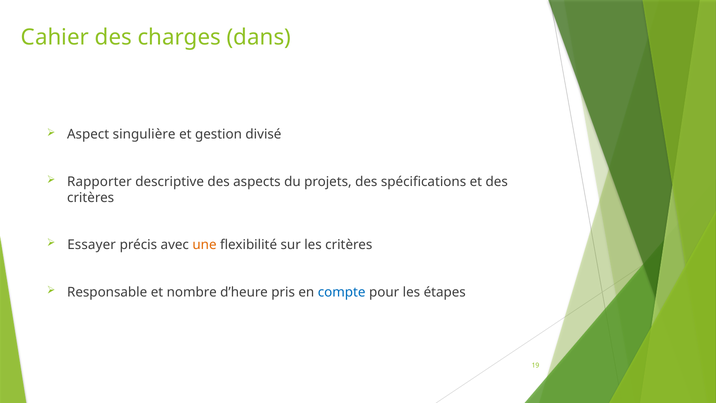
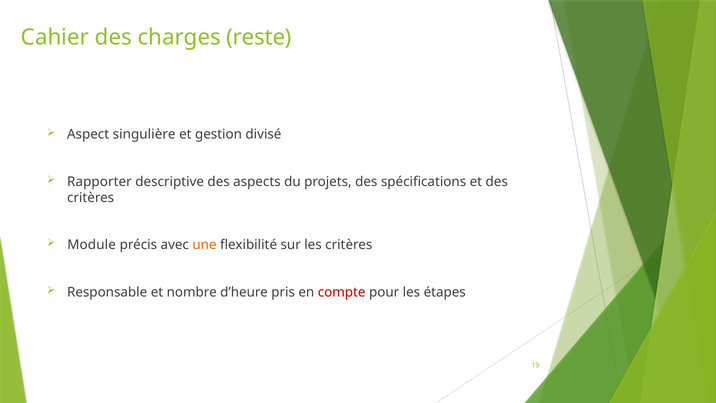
dans: dans -> reste
Essayer: Essayer -> Module
compte colour: blue -> red
